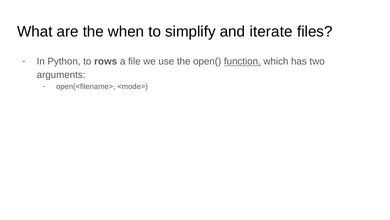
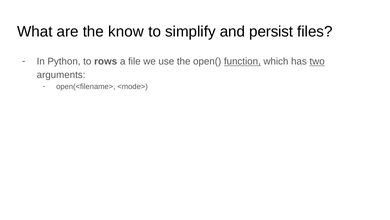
when: when -> know
iterate: iterate -> persist
two underline: none -> present
